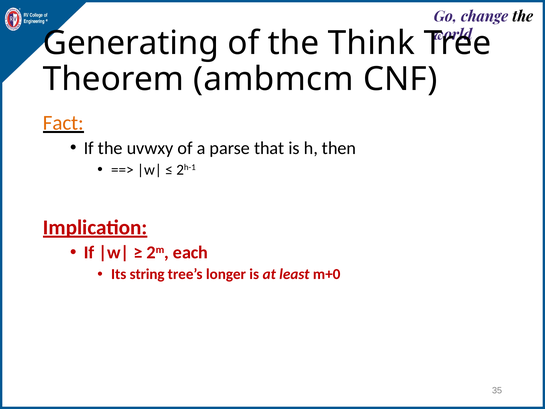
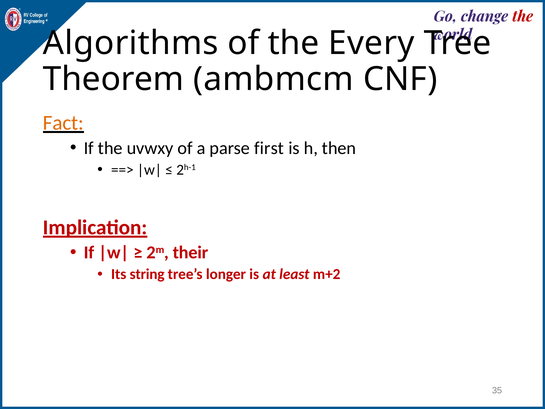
the at (523, 16) colour: black -> red
Generating: Generating -> Algorithms
Think: Think -> Every
that: that -> first
each: each -> their
m+0: m+0 -> m+2
